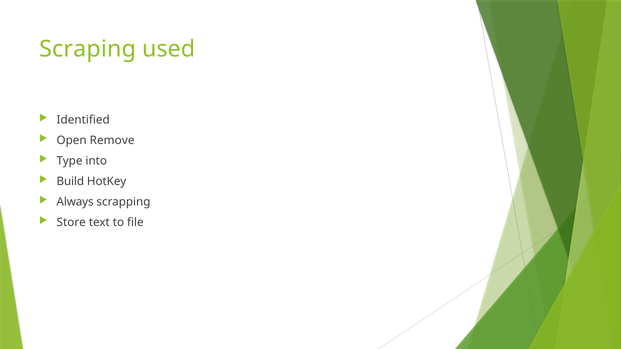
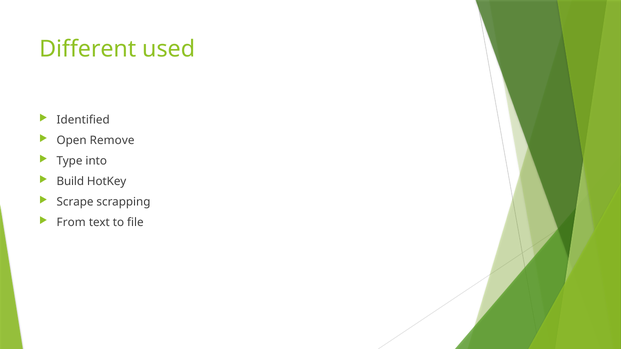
Scraping: Scraping -> Different
Always: Always -> Scrape
Store: Store -> From
